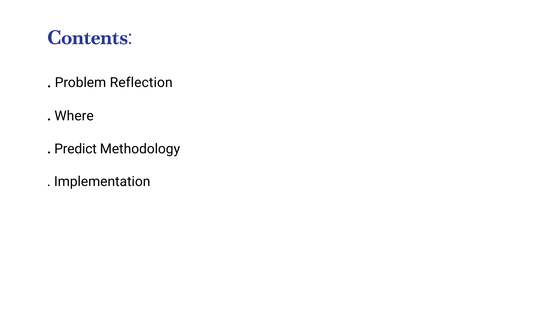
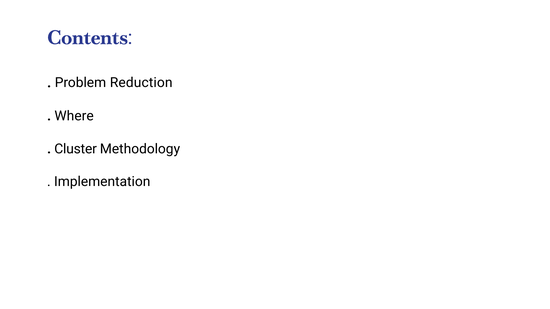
Reflection: Reflection -> Reduction
Predict: Predict -> Cluster
